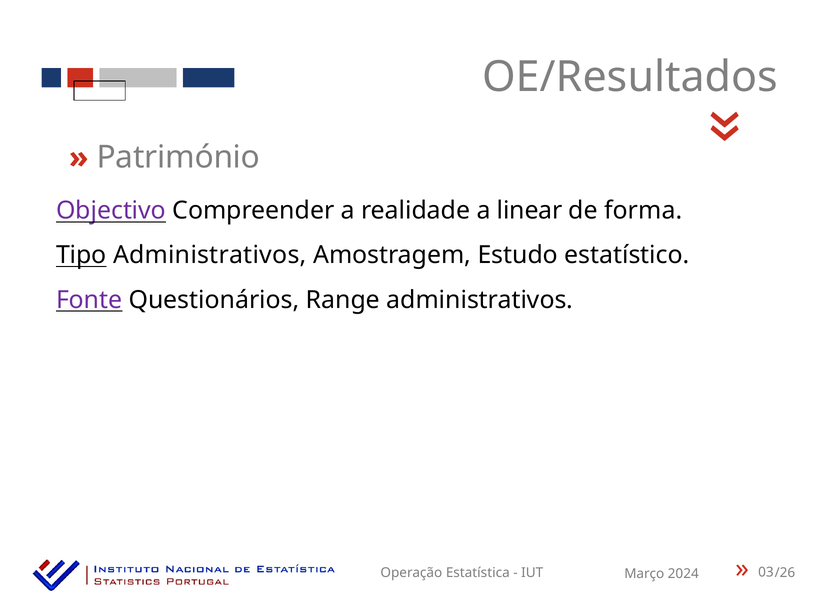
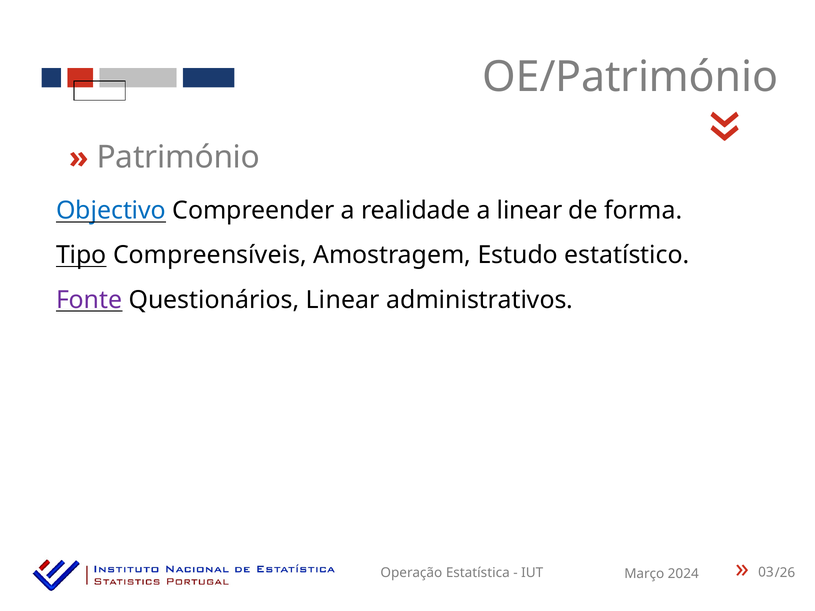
OE/Resultados: OE/Resultados -> OE/Património
Objectivo colour: purple -> blue
Tipo Administrativos: Administrativos -> Compreensíveis
Questionários Range: Range -> Linear
